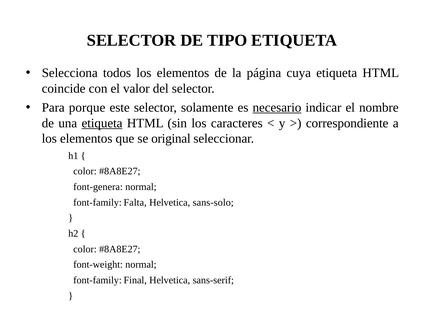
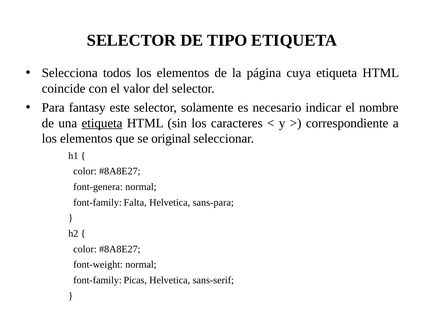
porque: porque -> fantasy
necesario underline: present -> none
sans-solo: sans-solo -> sans-para
Final: Final -> Picas
